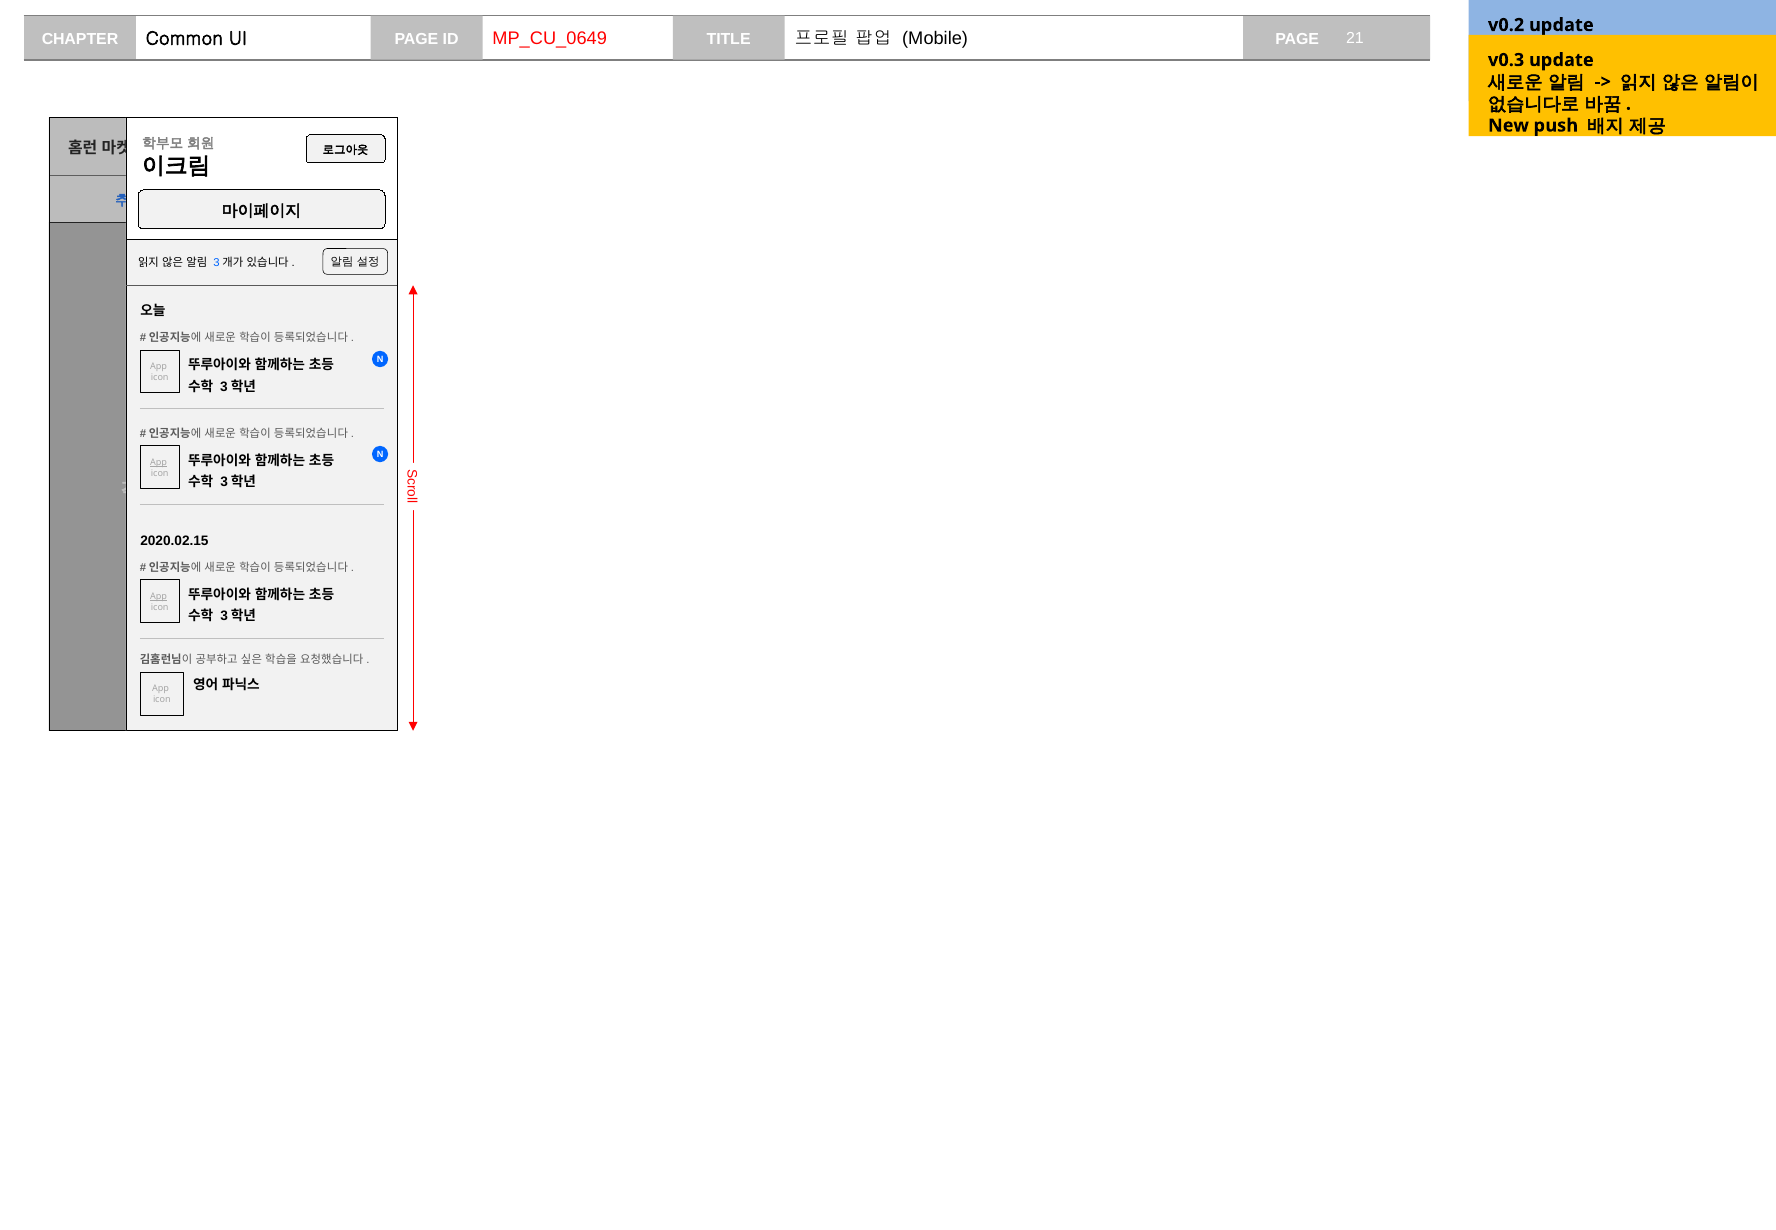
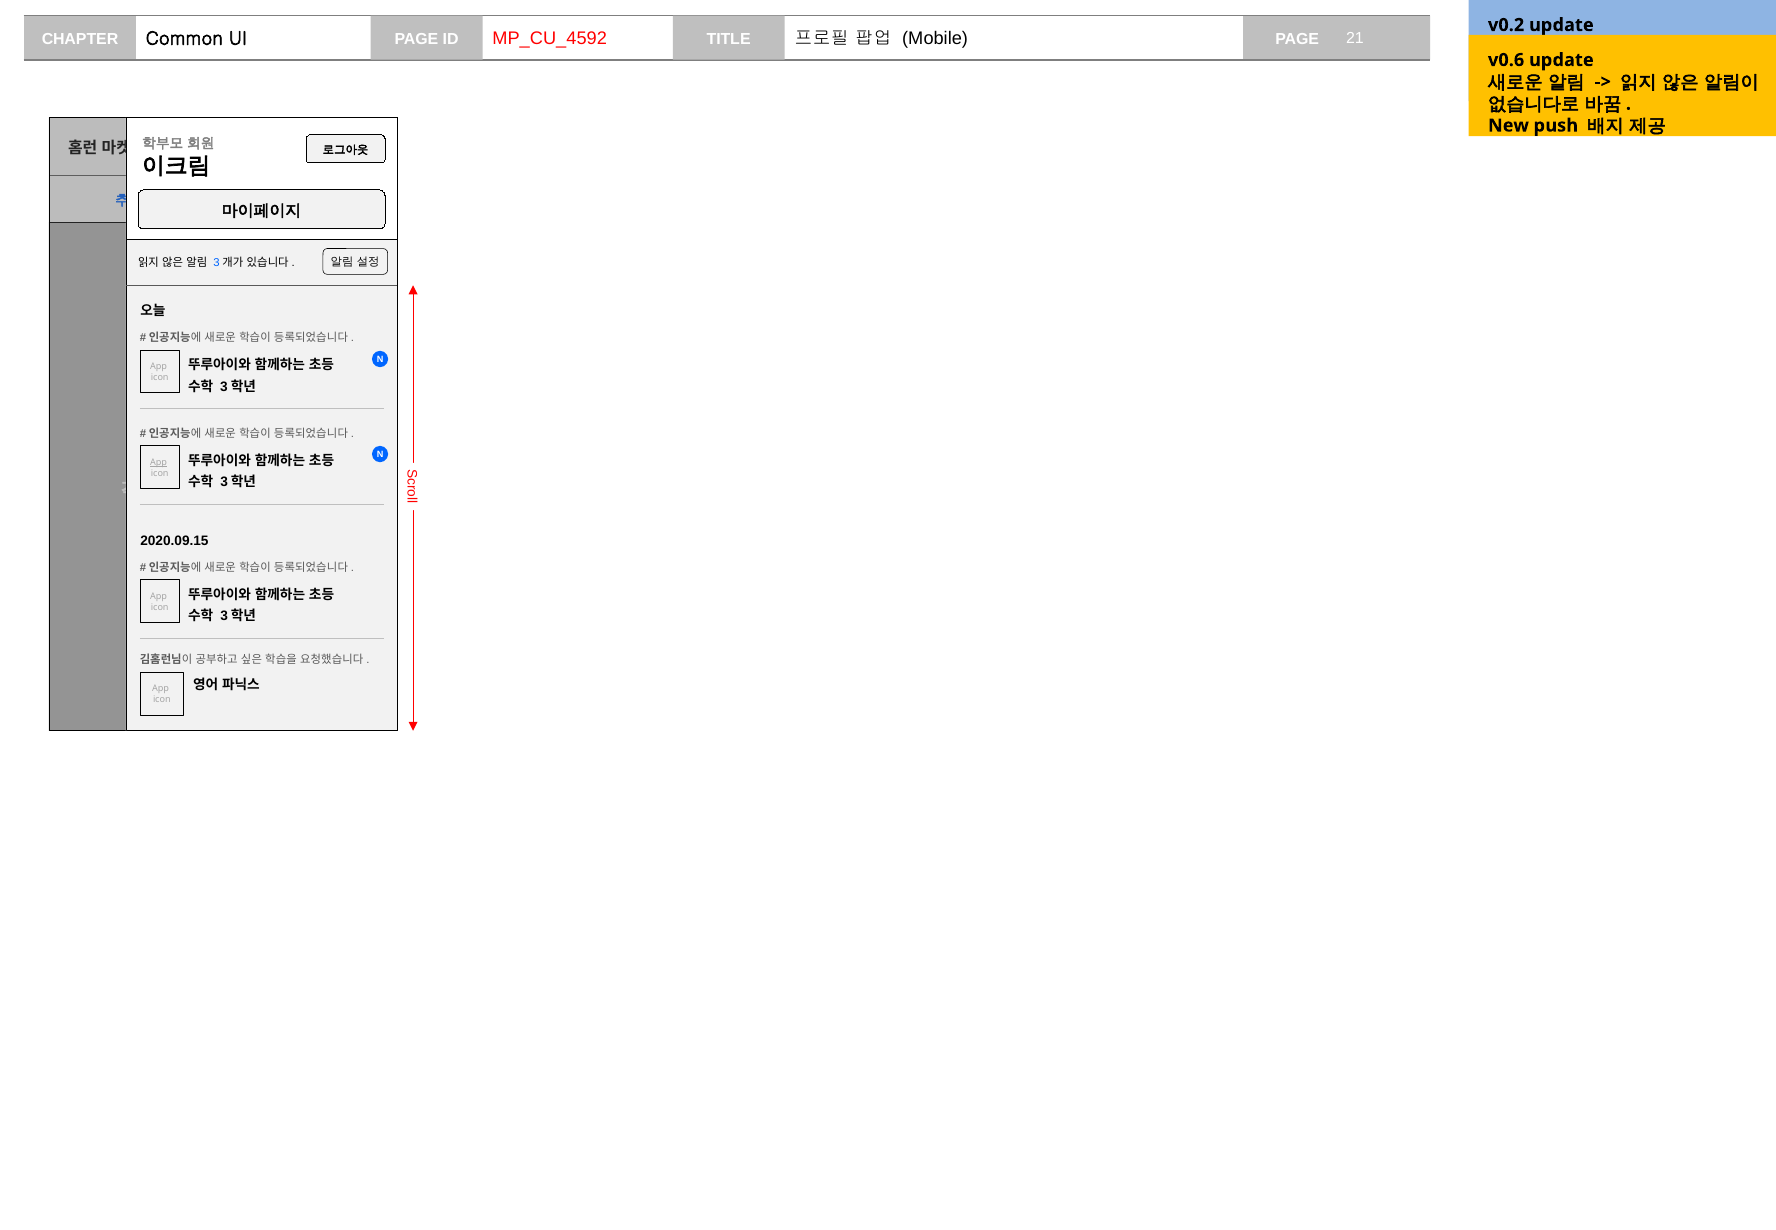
MP_CU_0649: MP_CU_0649 -> MP_CU_4592
v0.3: v0.3 -> v0.6
2020.02.15: 2020.02.15 -> 2020.09.15
App at (159, 596) underline: present -> none
